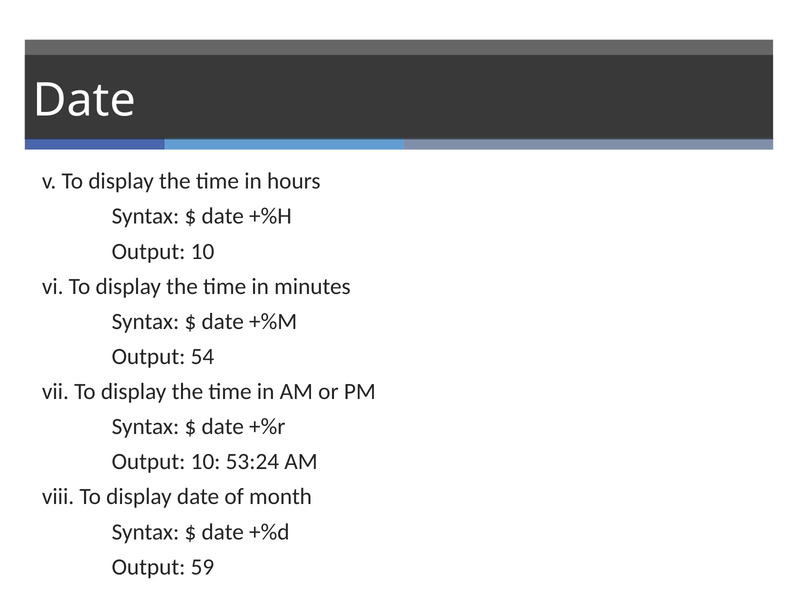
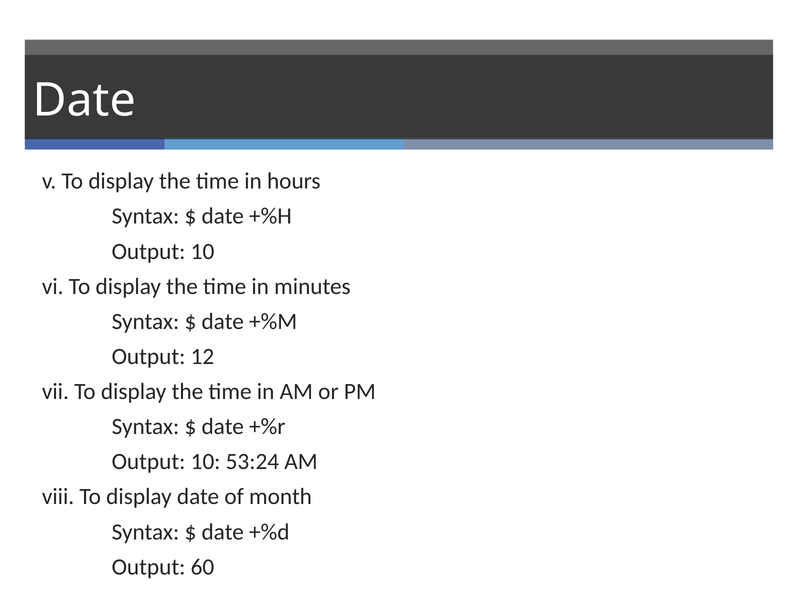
54: 54 -> 12
59: 59 -> 60
